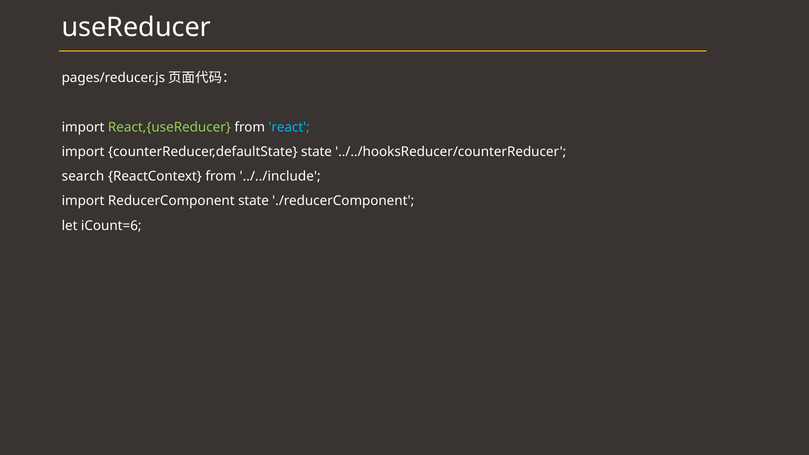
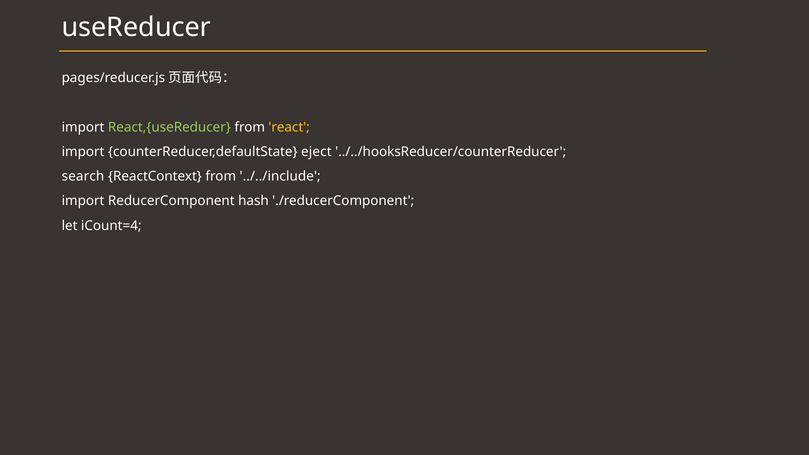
react colour: light blue -> yellow
counterReducer,defaultState state: state -> eject
ReducerComponent state: state -> hash
iCount=6: iCount=6 -> iCount=4
